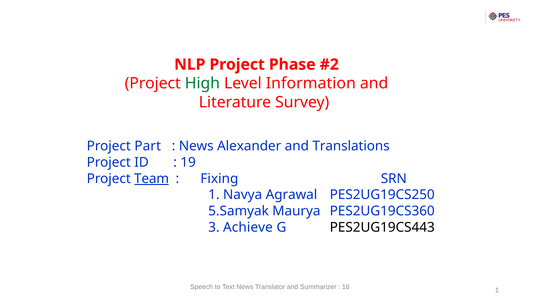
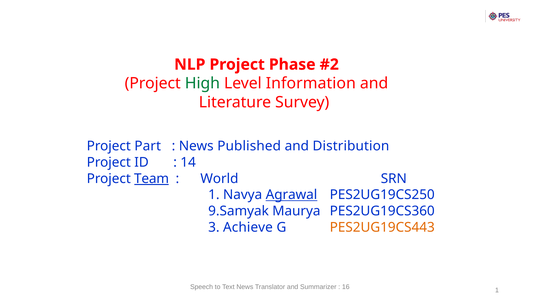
Alexander: Alexander -> Published
Translations: Translations -> Distribution
19: 19 -> 14
Fixing: Fixing -> World
Agrawal underline: none -> present
5.Samyak: 5.Samyak -> 9.Samyak
PES2UG19CS443 colour: black -> orange
